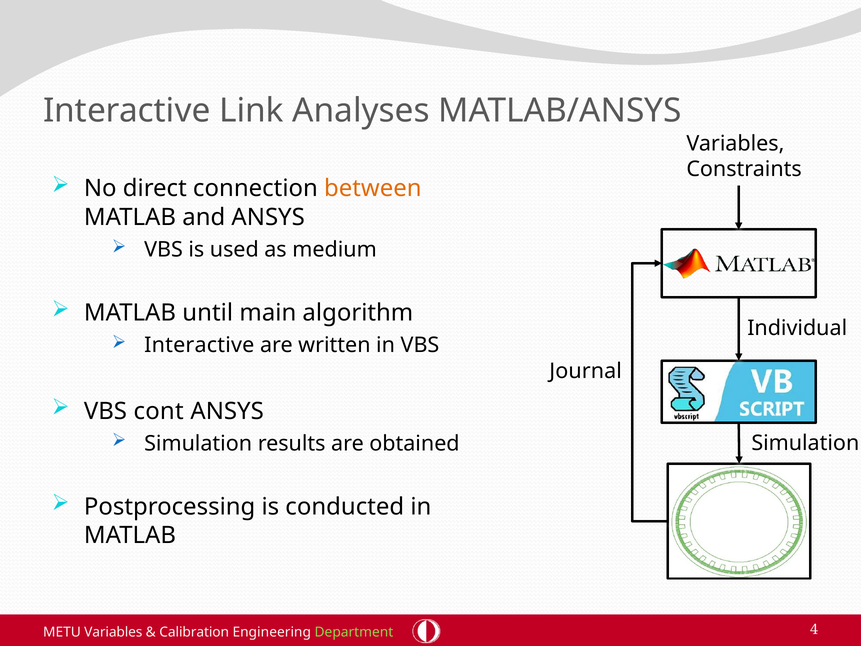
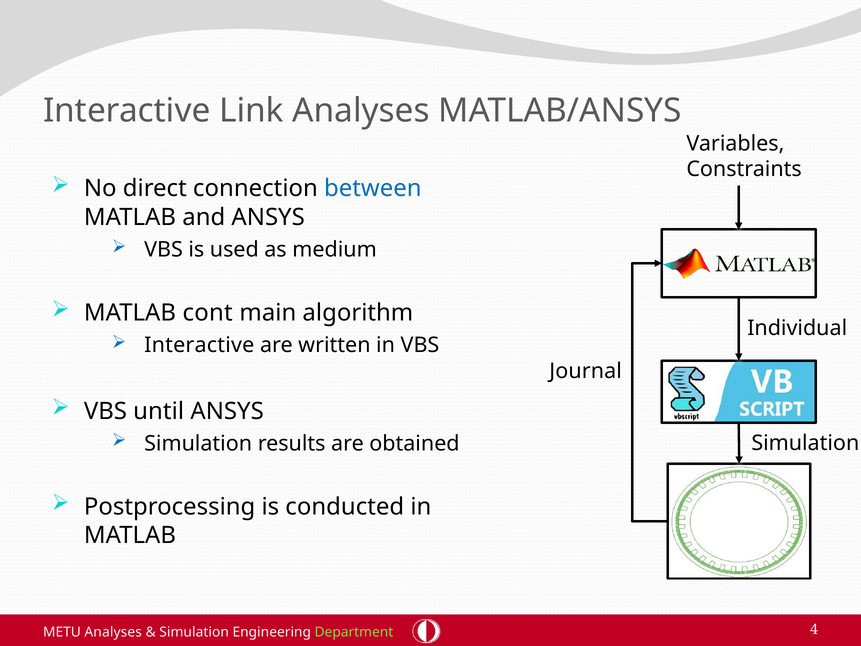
between colour: orange -> blue
until: until -> cont
cont: cont -> until
METU Variables: Variables -> Analyses
Calibration at (194, 632): Calibration -> Simulation
